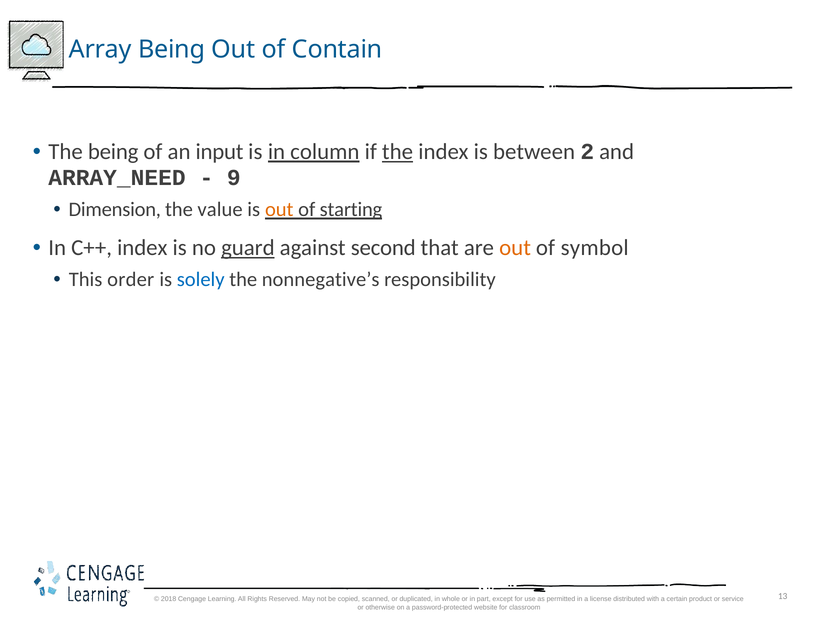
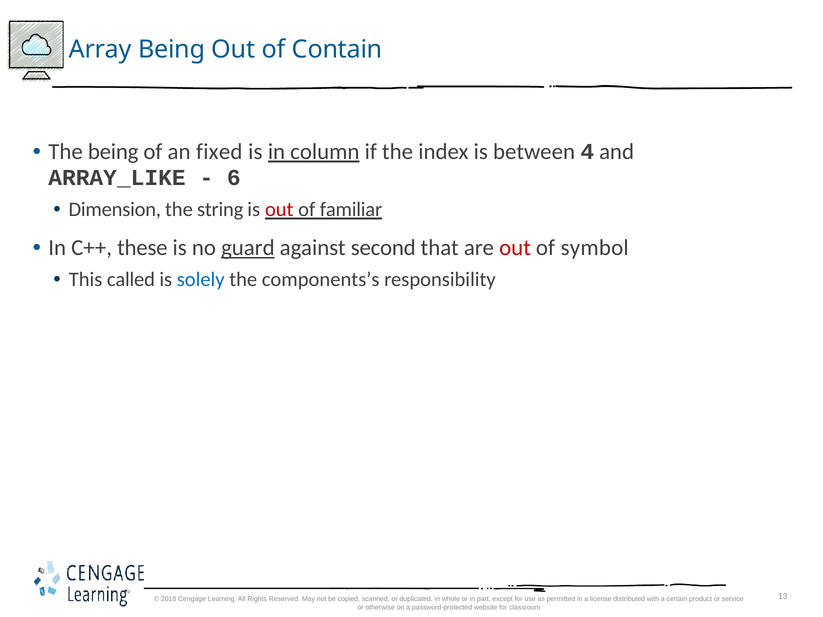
input: input -> fixed
the at (398, 152) underline: present -> none
2: 2 -> 4
ARRAY_NEED: ARRAY_NEED -> ARRAY_LIKE
9: 9 -> 6
value: value -> string
out at (279, 209) colour: orange -> red
starting: starting -> familiar
C++ index: index -> these
out at (515, 248) colour: orange -> red
order: order -> called
nonnegative’s: nonnegative’s -> components’s
